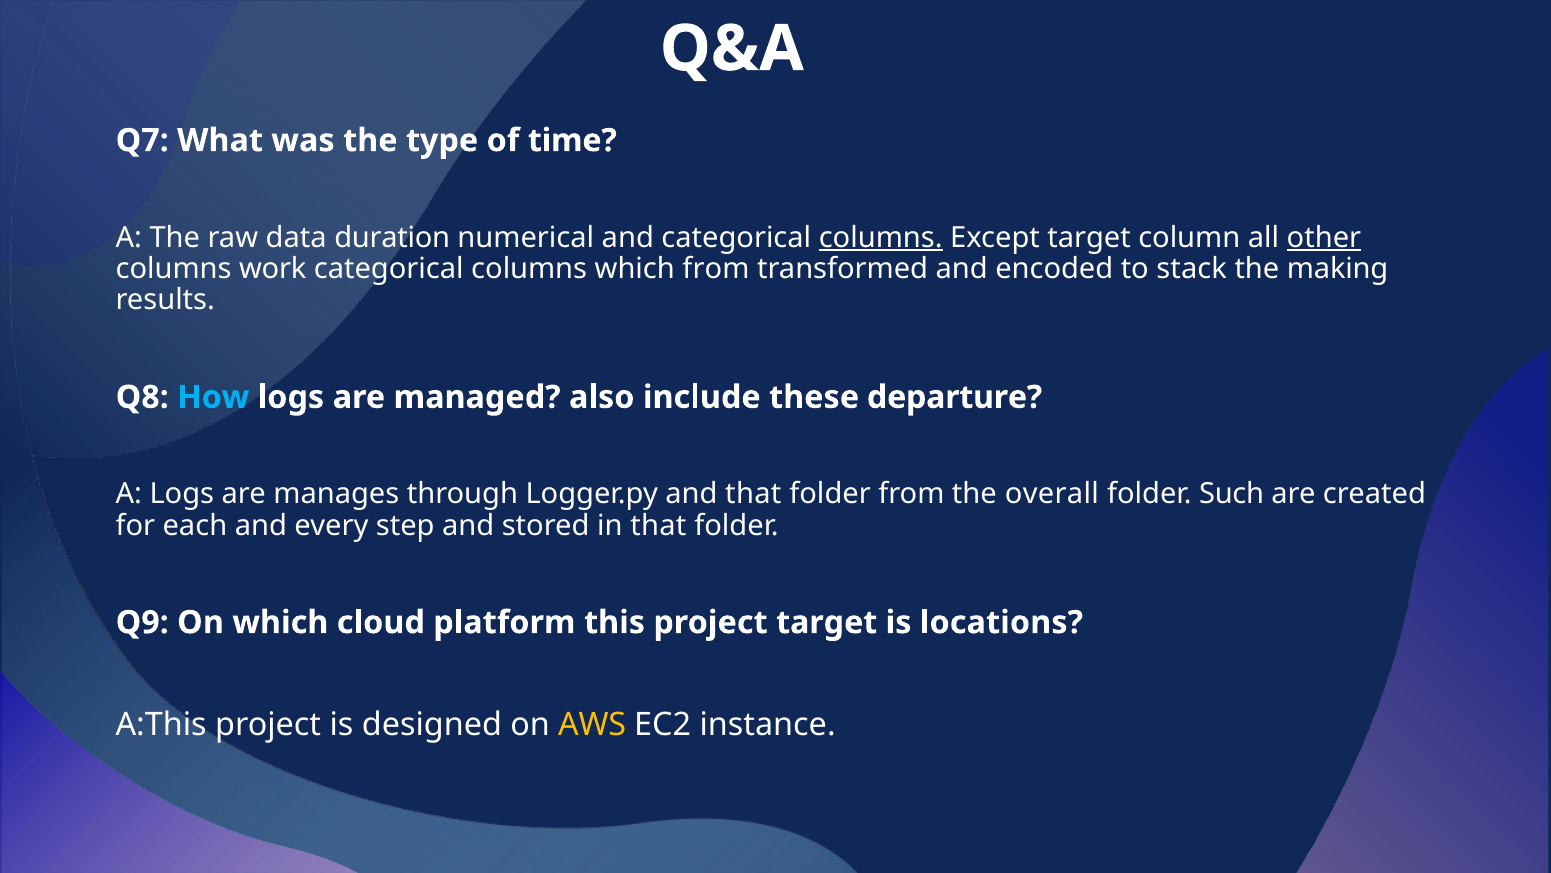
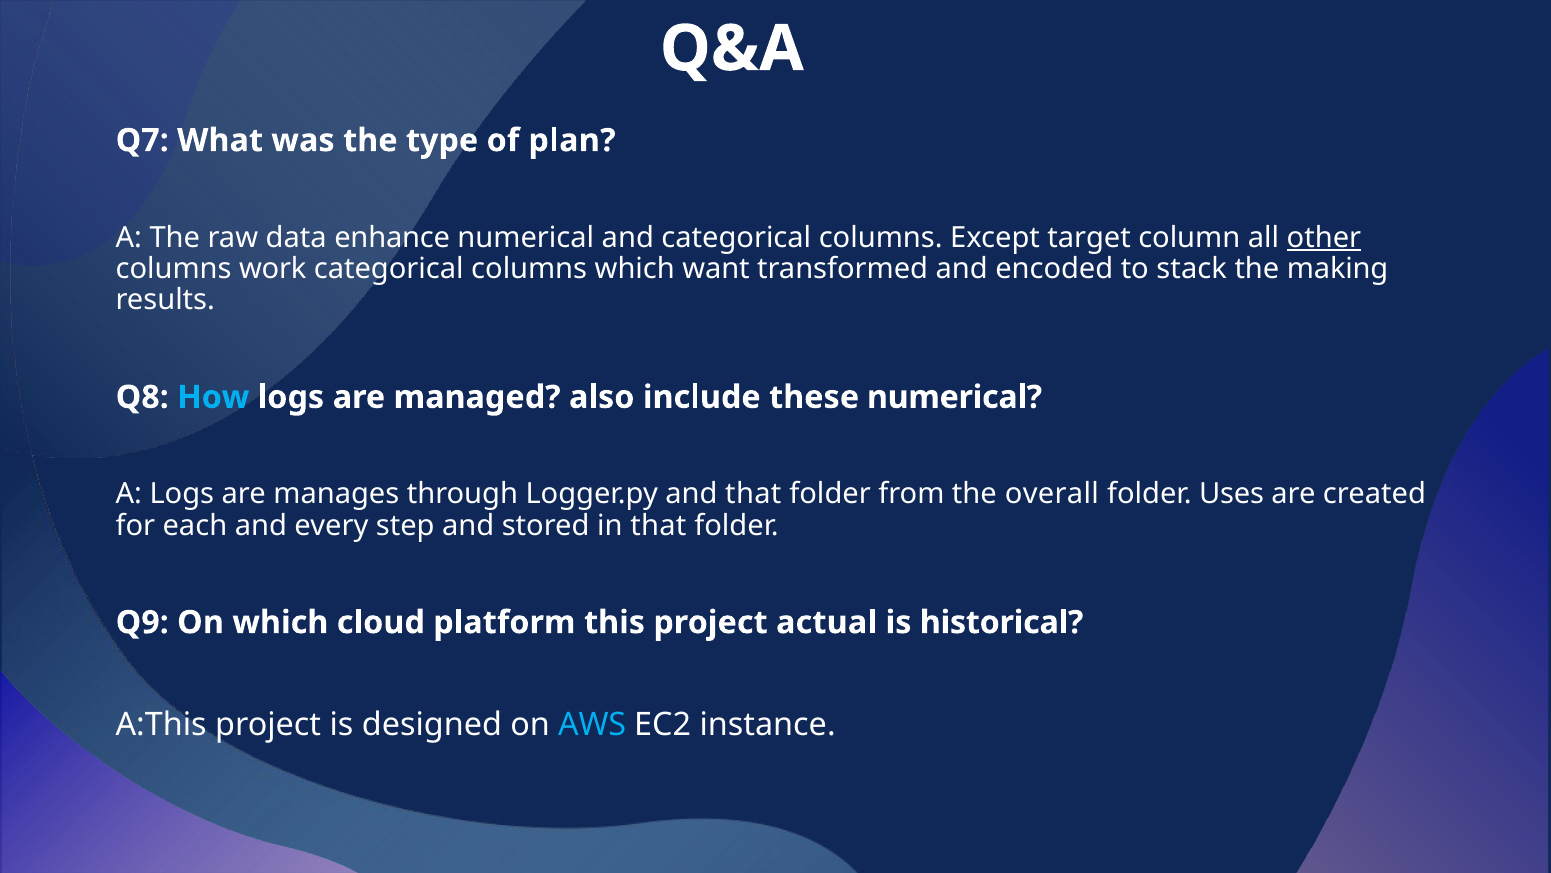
time: time -> plan
duration: duration -> enhance
columns at (881, 237) underline: present -> none
which from: from -> want
these departure: departure -> numerical
Such: Such -> Uses
project target: target -> actual
locations: locations -> historical
AWS colour: yellow -> light blue
